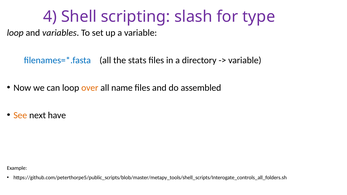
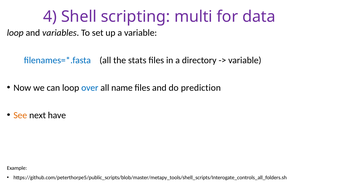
slash: slash -> multi
type: type -> data
over colour: orange -> blue
assembled: assembled -> prediction
